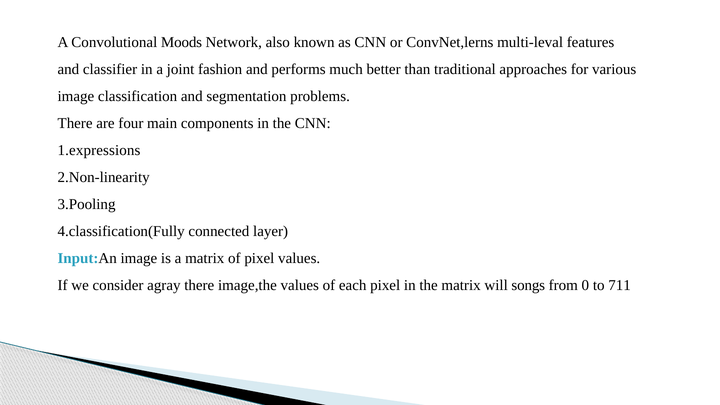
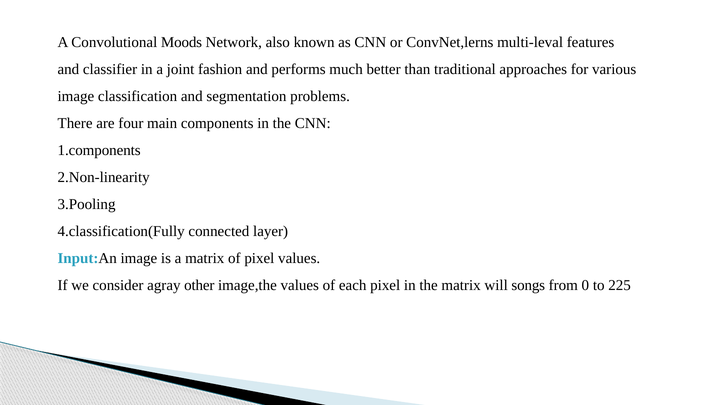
1.expressions: 1.expressions -> 1.components
agray there: there -> other
711: 711 -> 225
